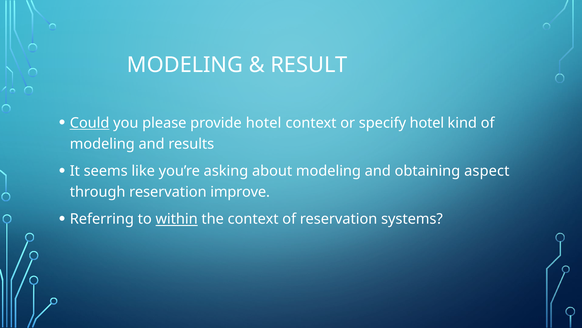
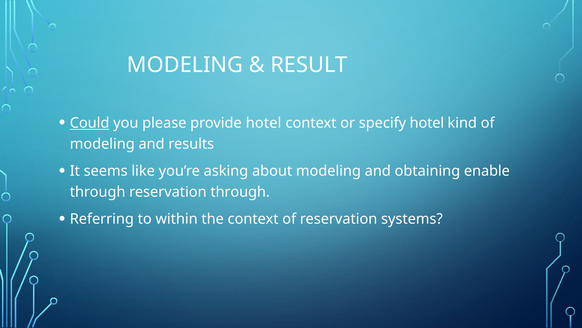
aspect: aspect -> enable
reservation improve: improve -> through
within underline: present -> none
